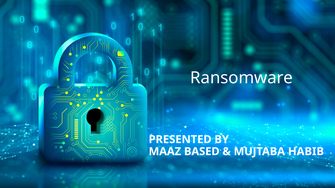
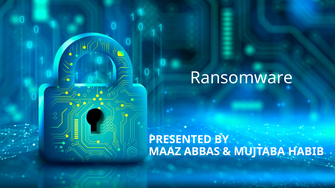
BASED: BASED -> ABBAS
